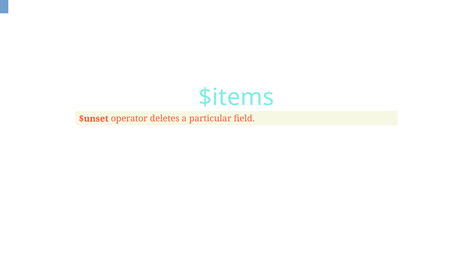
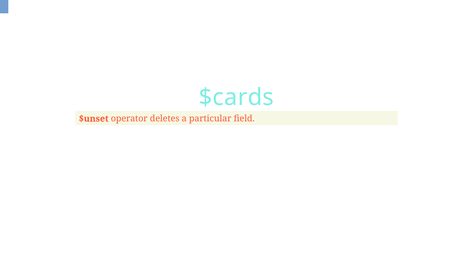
$items: $items -> $cards
